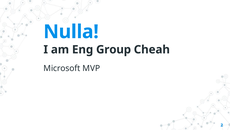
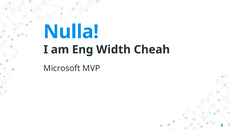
Group: Group -> Width
